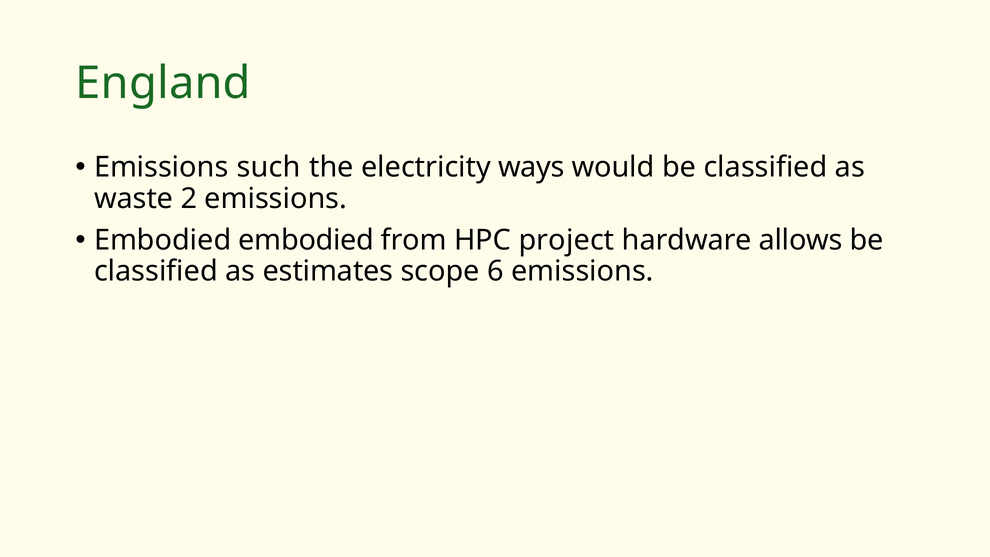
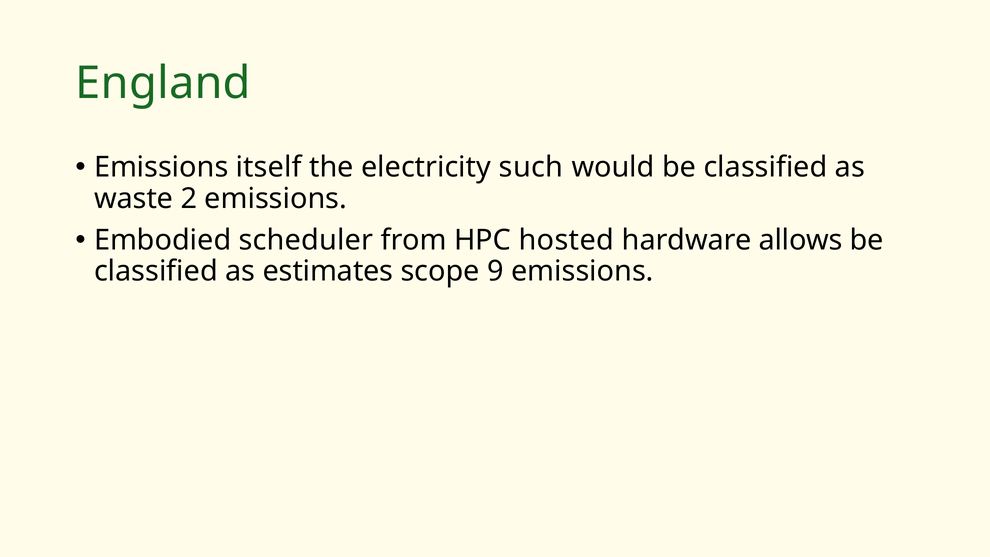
such: such -> itself
ways: ways -> such
Embodied embodied: embodied -> scheduler
project: project -> hosted
6: 6 -> 9
